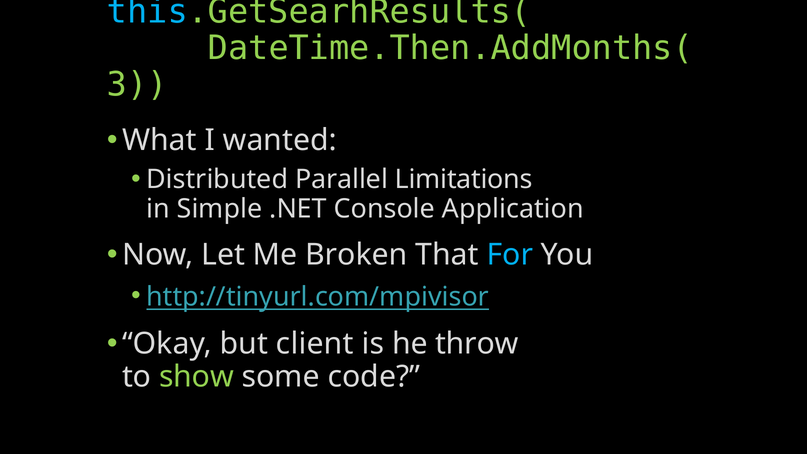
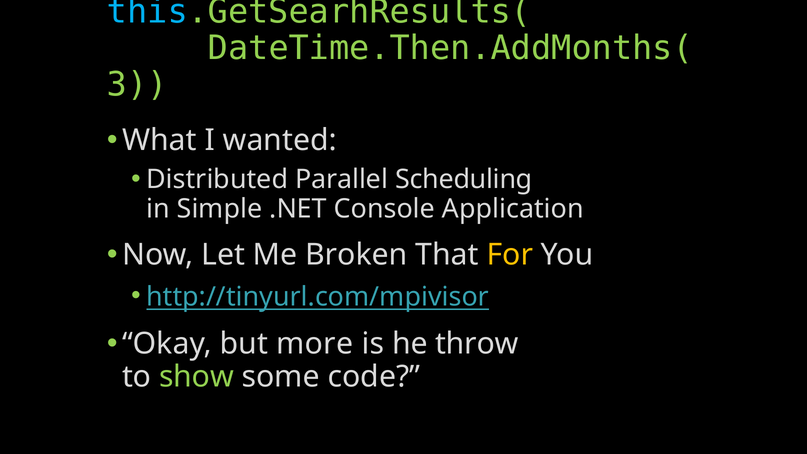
Limitations: Limitations -> Scheduling
For colour: light blue -> yellow
client: client -> more
